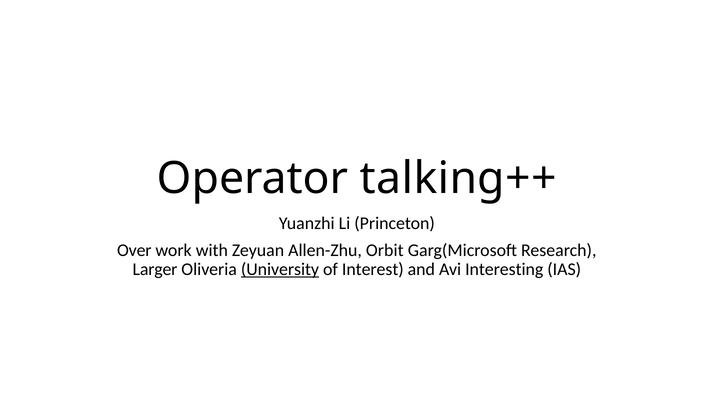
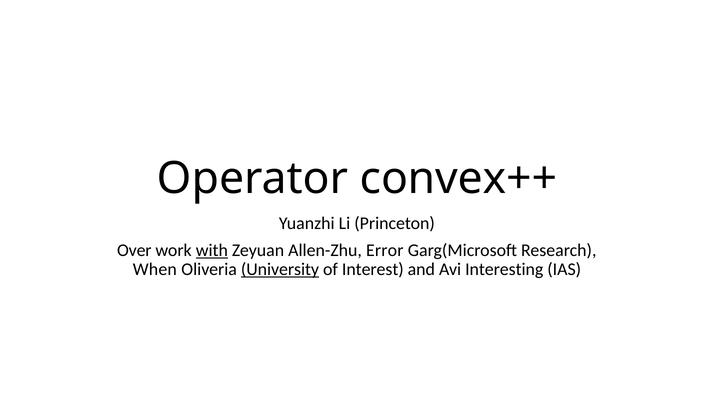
talking++: talking++ -> convex++
with underline: none -> present
Orbit: Orbit -> Error
Larger: Larger -> When
